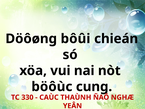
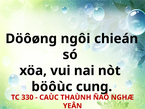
bôûi: bôûi -> ngôi
